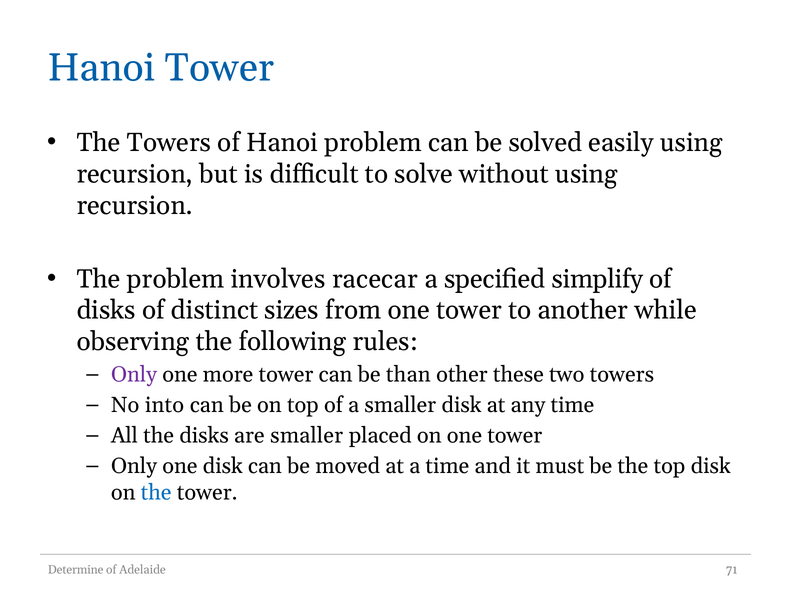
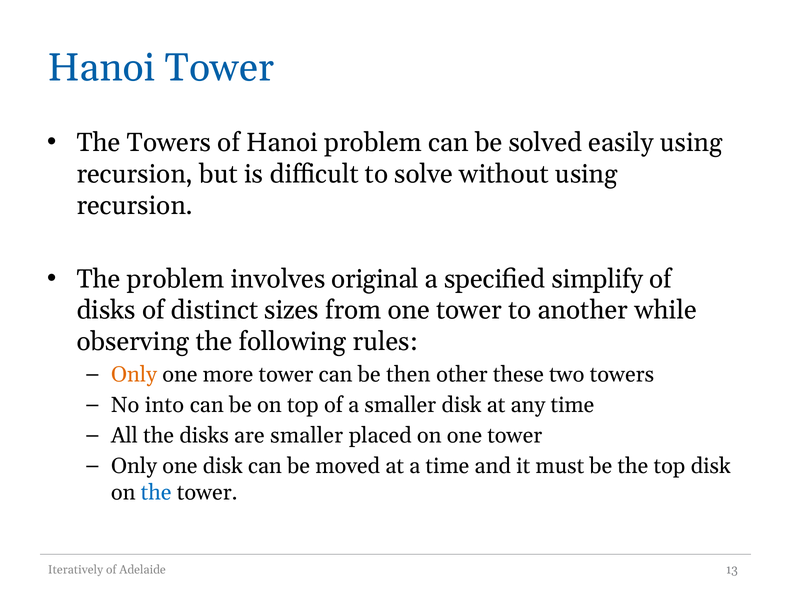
racecar: racecar -> original
Only at (134, 374) colour: purple -> orange
than: than -> then
Determine: Determine -> Iteratively
71: 71 -> 13
